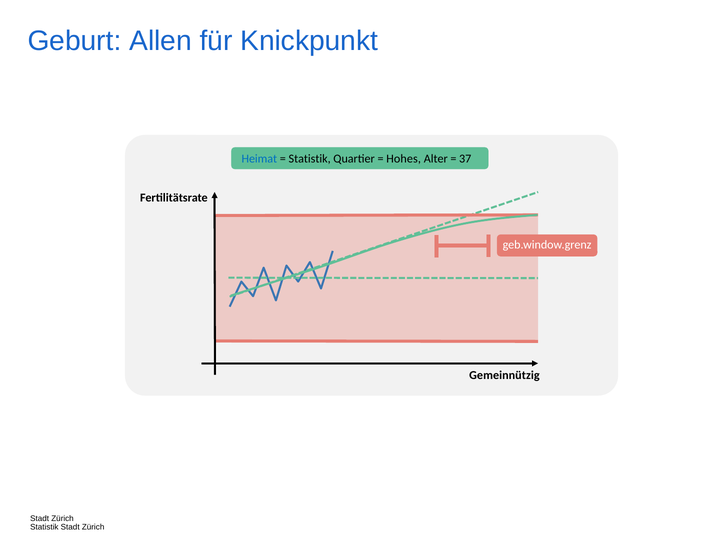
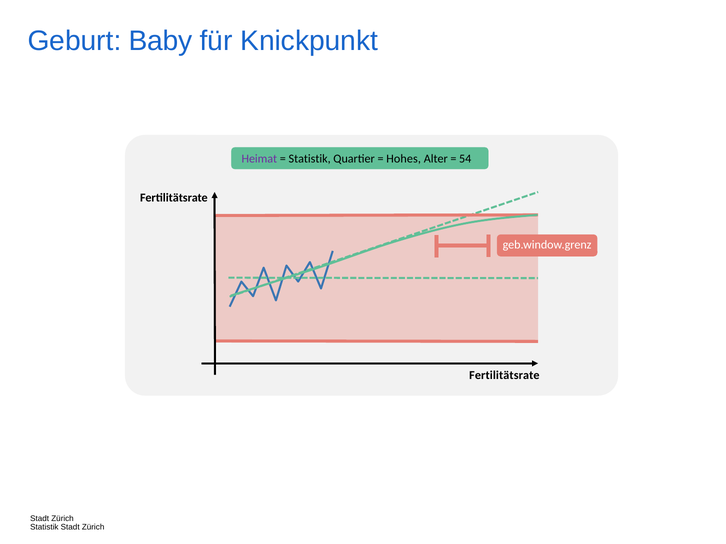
Allen: Allen -> Baby
Heimat colour: blue -> purple
37: 37 -> 54
Gemeinnützig at (504, 375): Gemeinnützig -> Fertilitätsrate
